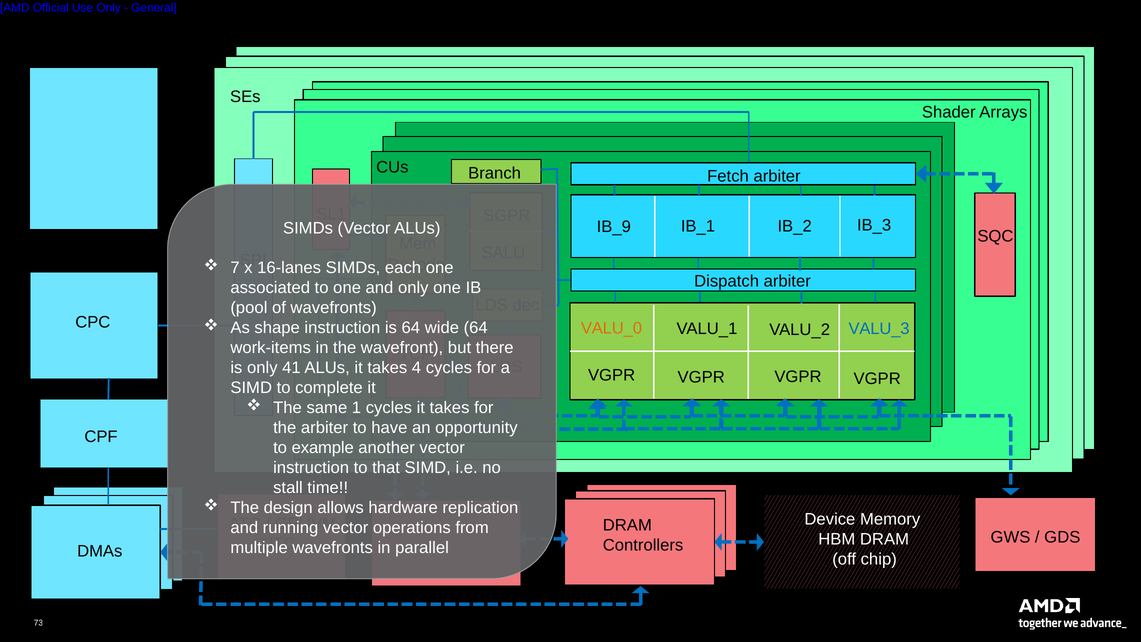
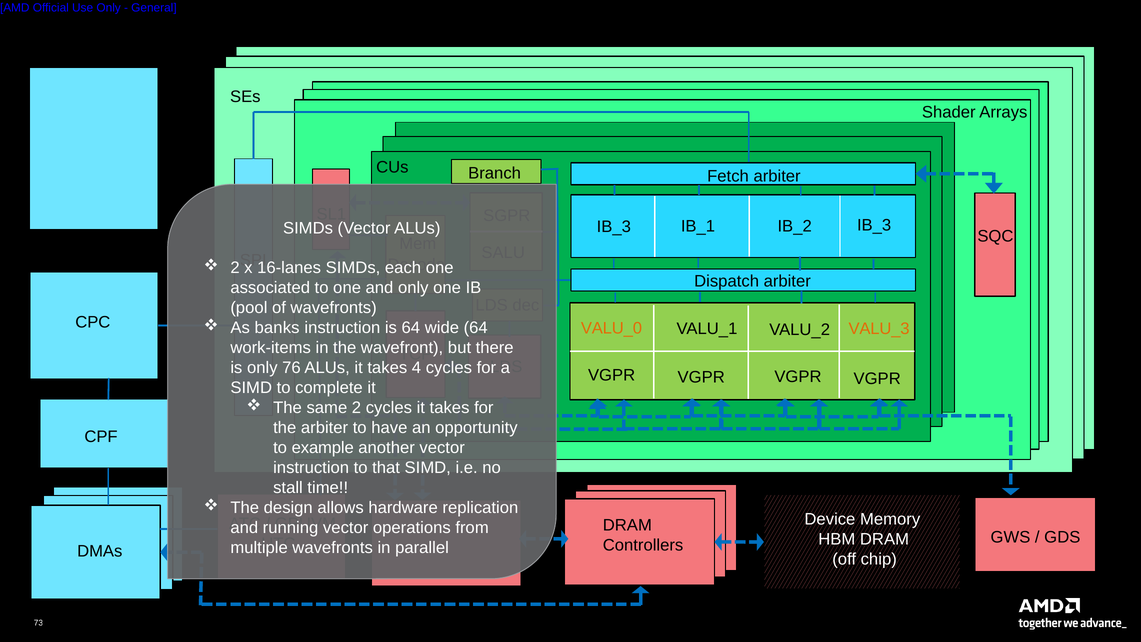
IB_9 at (614, 227): IB_9 -> IB_3
7 at (235, 268): 7 -> 2
shape: shape -> banks
VALU_3 colour: blue -> orange
41: 41 -> 76
same 1: 1 -> 2
